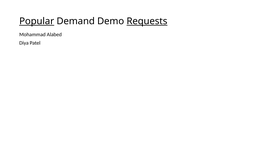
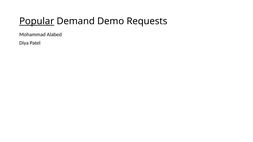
Requests underline: present -> none
